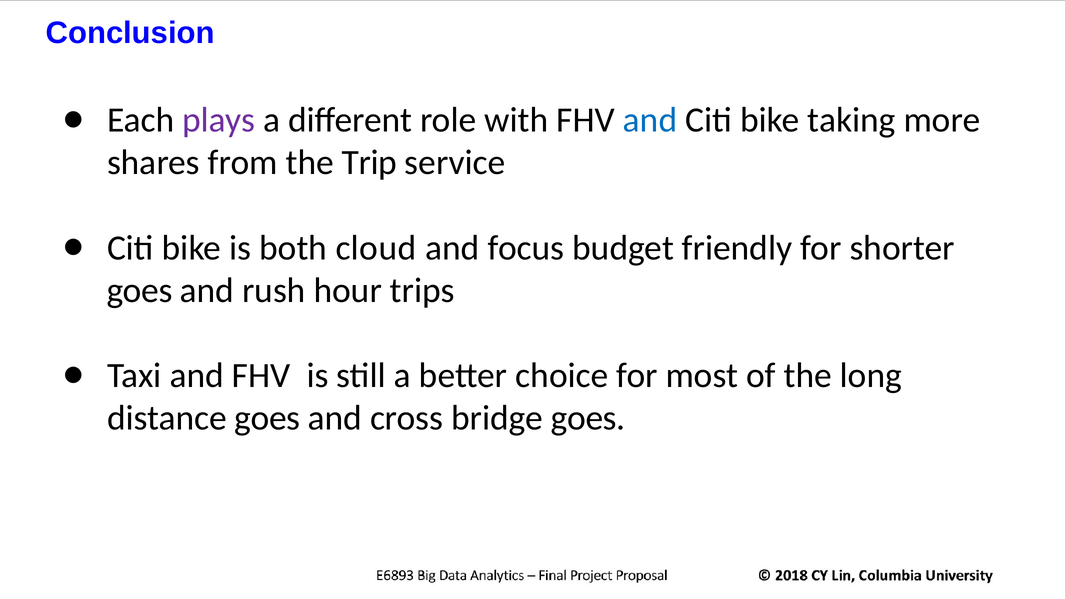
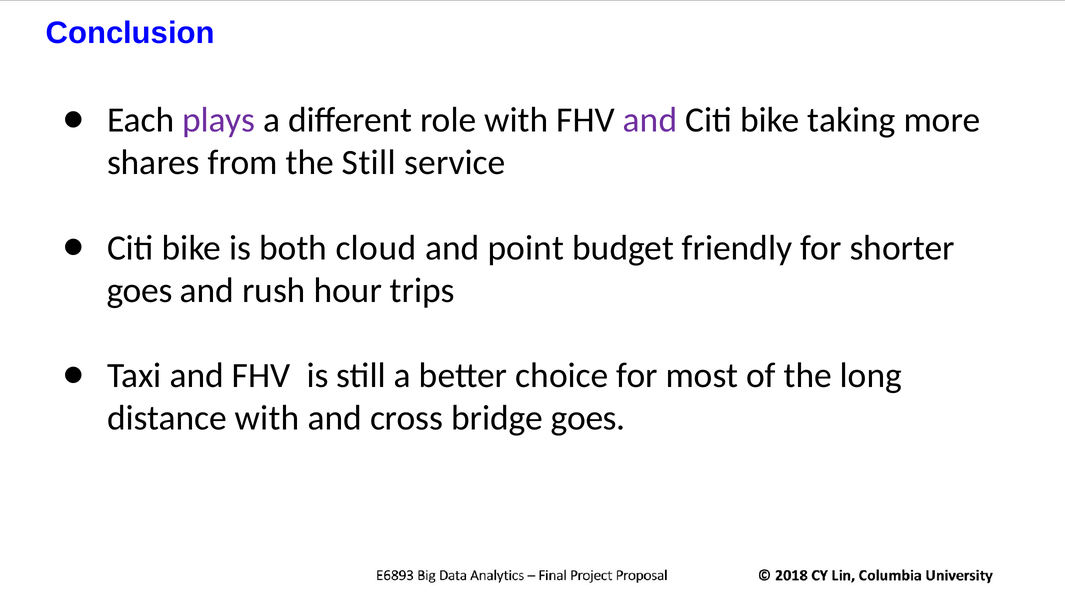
and at (650, 120) colour: blue -> purple
the Trip: Trip -> Still
focus: focus -> point
distance goes: goes -> with
